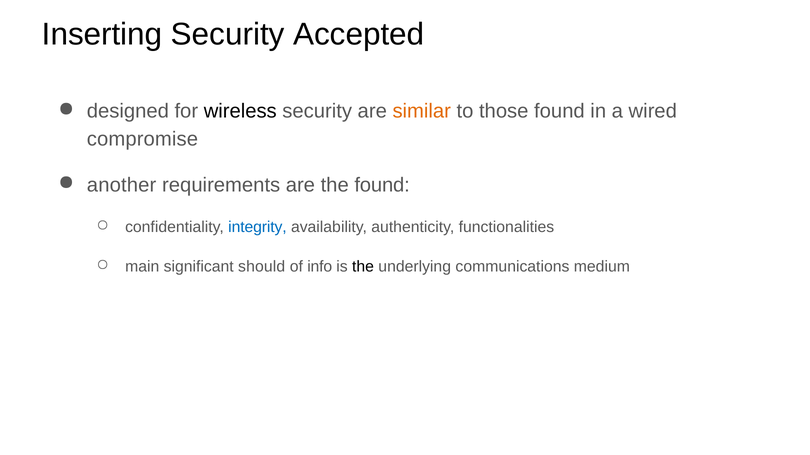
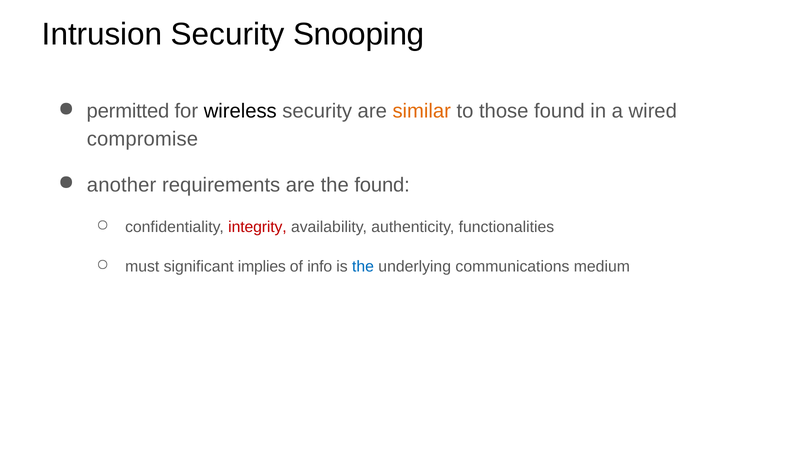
Inserting: Inserting -> Intrusion
Accepted: Accepted -> Snooping
designed: designed -> permitted
integrity colour: blue -> red
main: main -> must
should: should -> implies
the at (363, 267) colour: black -> blue
